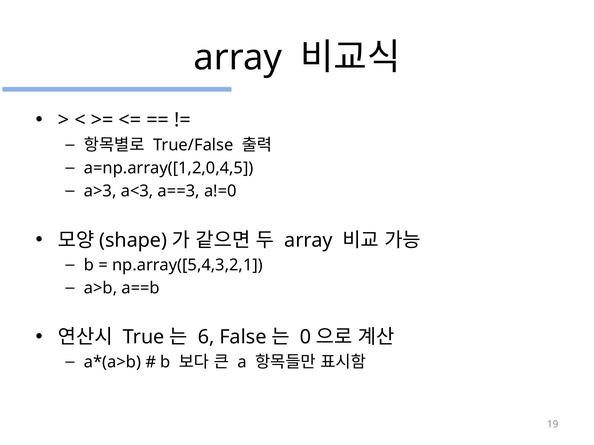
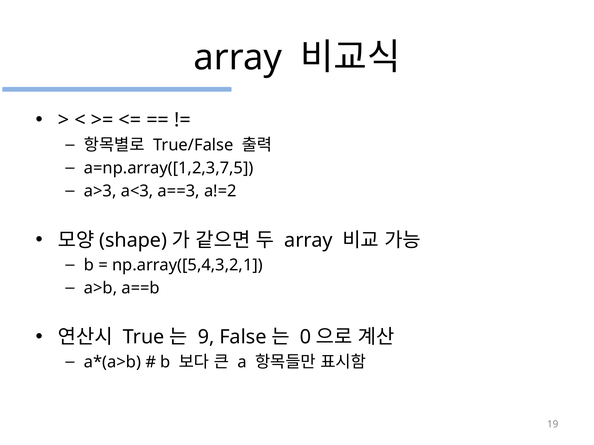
a=np.array([1,2,0,4,5: a=np.array([1,2,0,4,5 -> a=np.array([1,2,3,7,5
a!=0: a!=0 -> a!=2
6: 6 -> 9
